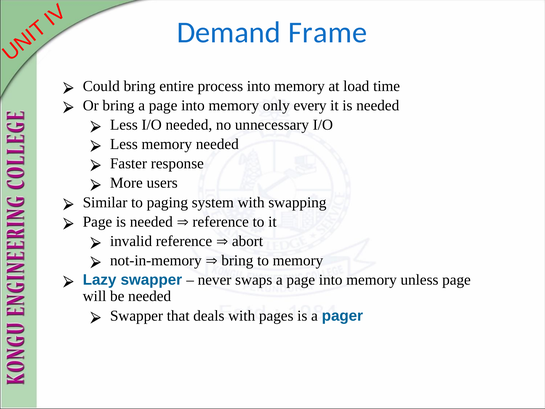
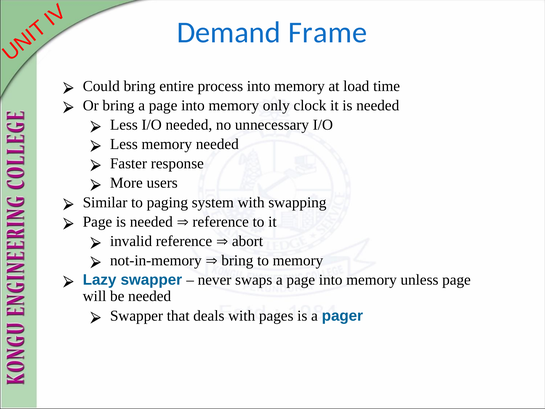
every: every -> clock
